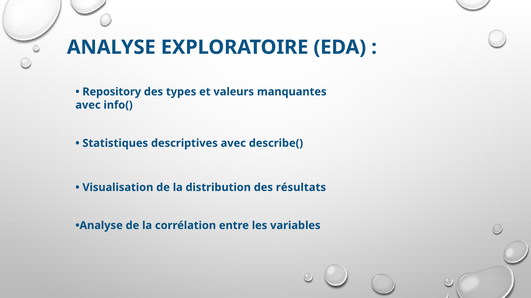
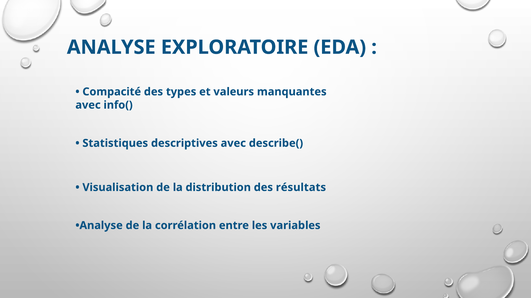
Repository: Repository -> Compacité
